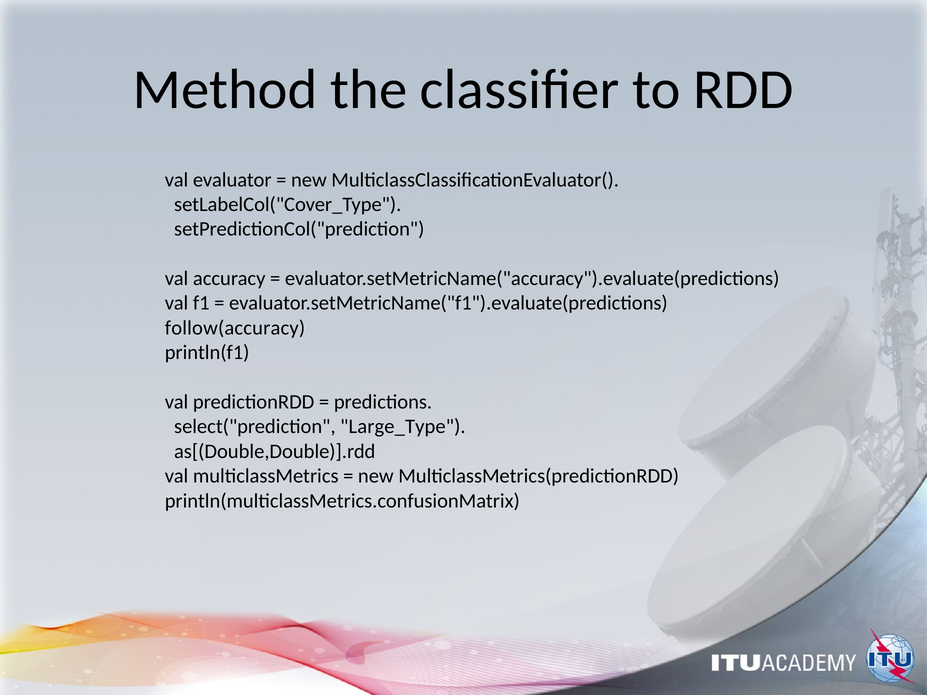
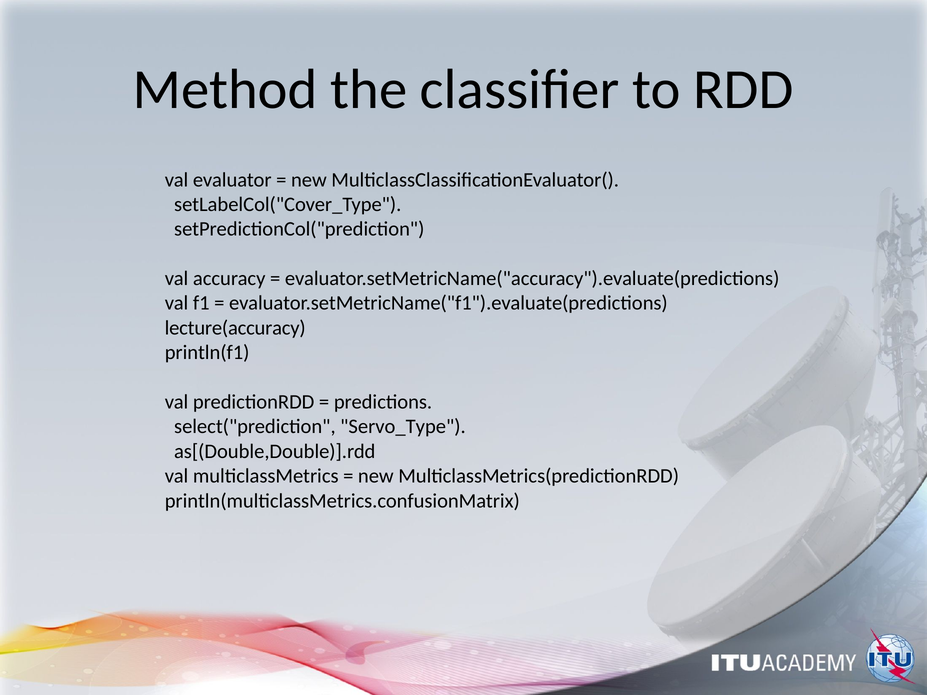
follow(accuracy: follow(accuracy -> lecture(accuracy
Large_Type: Large_Type -> Servo_Type
